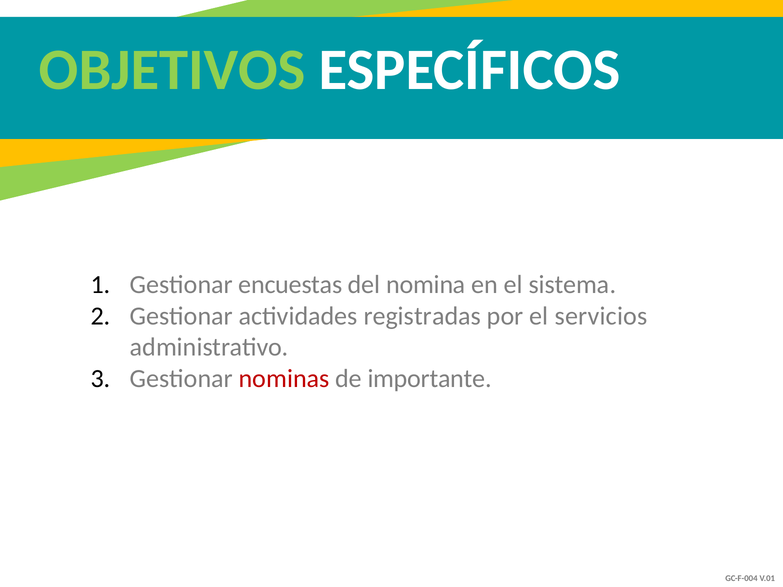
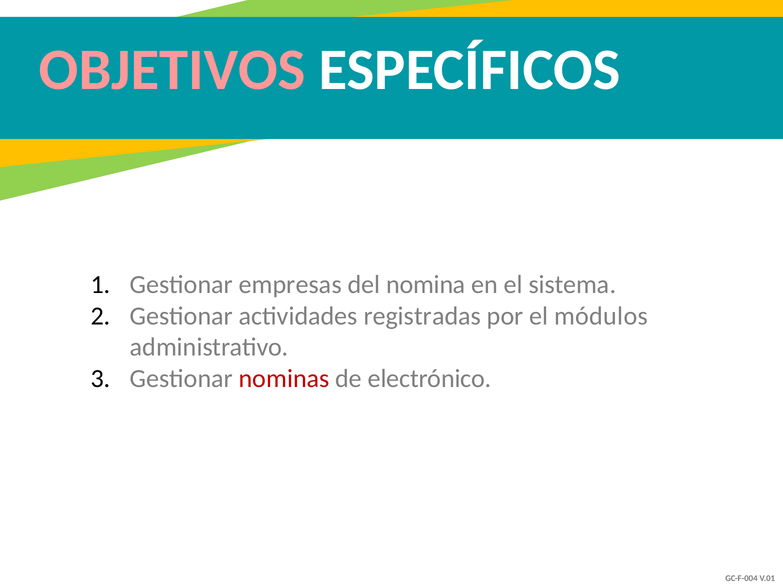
OBJETIVOS colour: light green -> pink
encuestas: encuestas -> empresas
servicios: servicios -> módulos
importante: importante -> electrónico
